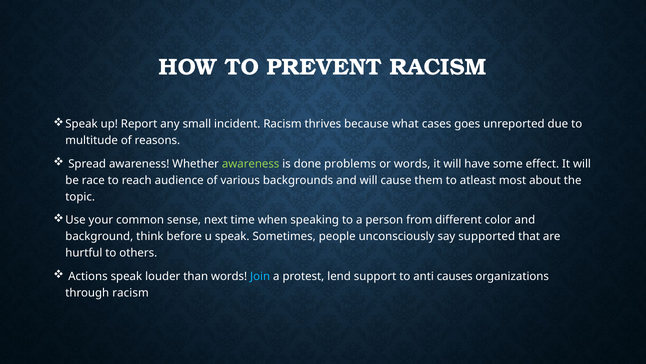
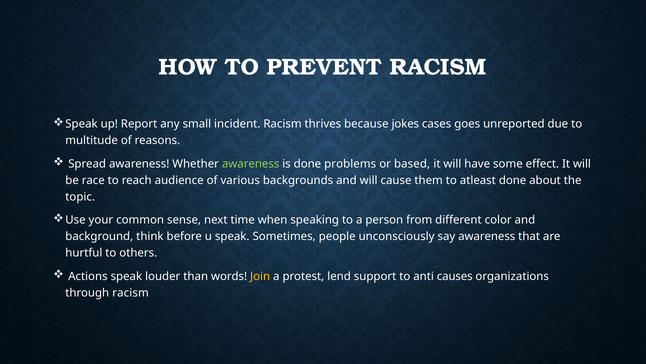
what: what -> jokes
or words: words -> based
atleast most: most -> done
say supported: supported -> awareness
Join colour: light blue -> yellow
